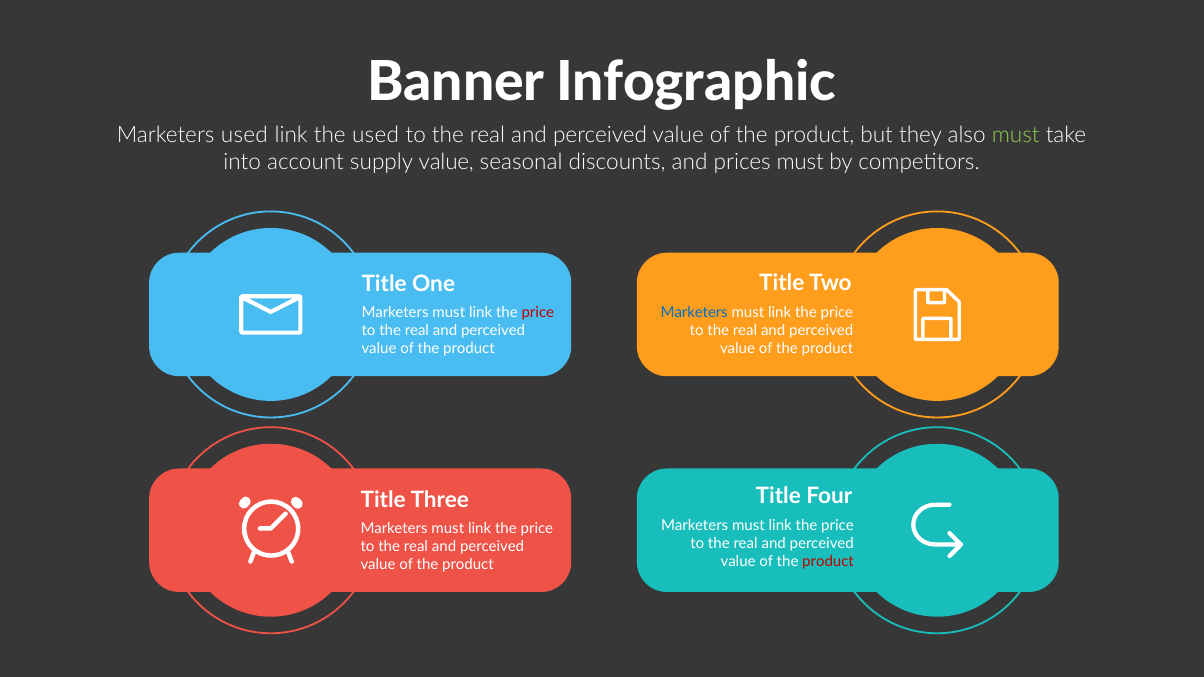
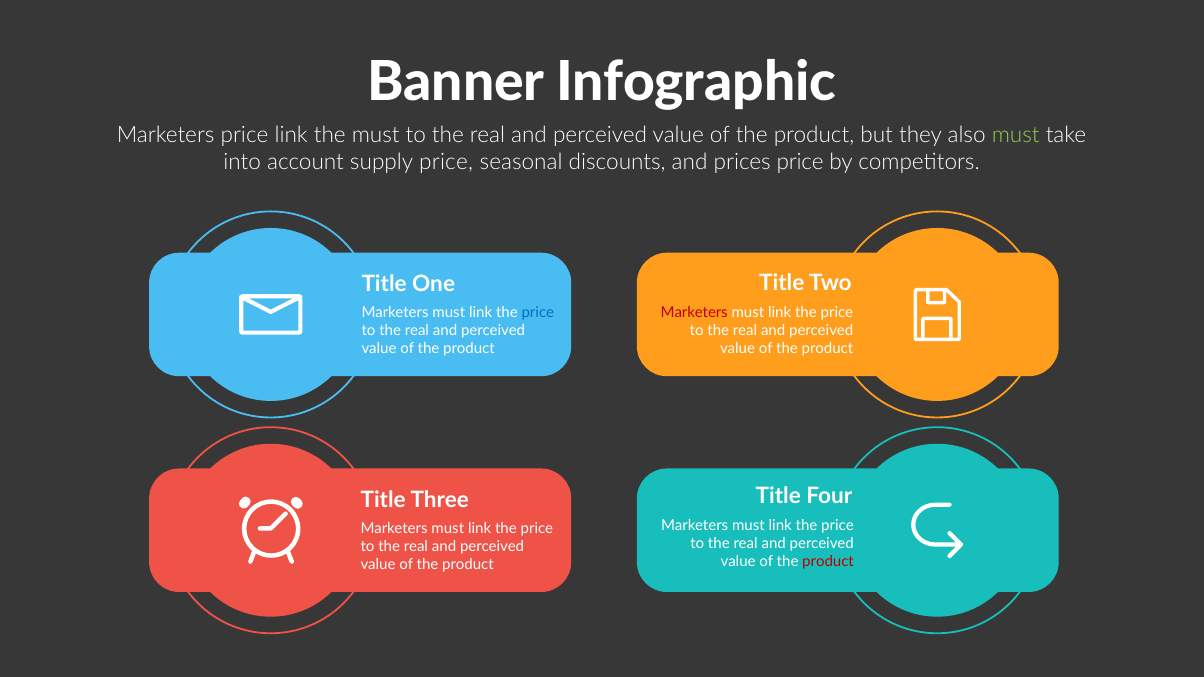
Marketers used: used -> price
the used: used -> must
supply value: value -> price
prices must: must -> price
Marketers at (694, 312) colour: blue -> red
price at (538, 313) colour: red -> blue
